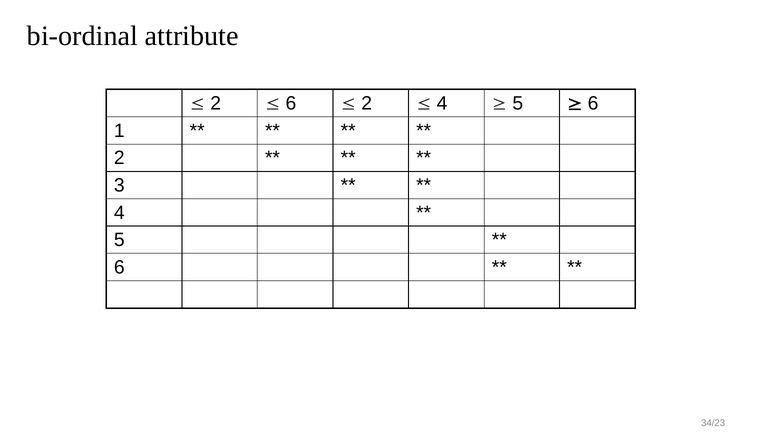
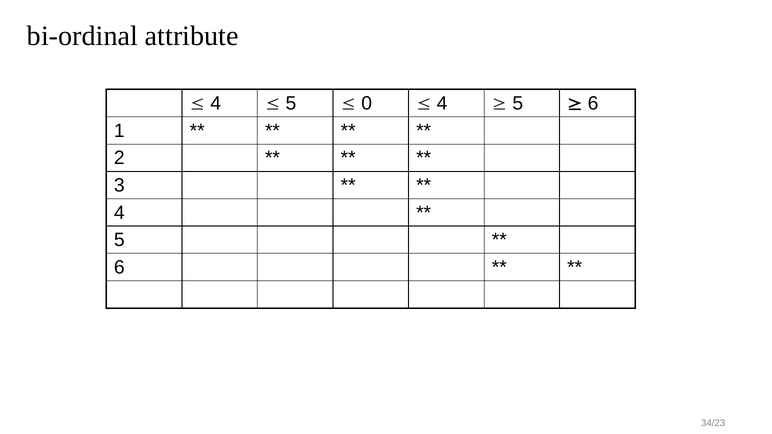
2 at (216, 103): 2 -> 4
6 at (291, 103): 6 -> 5
2 at (367, 103): 2 -> 0
